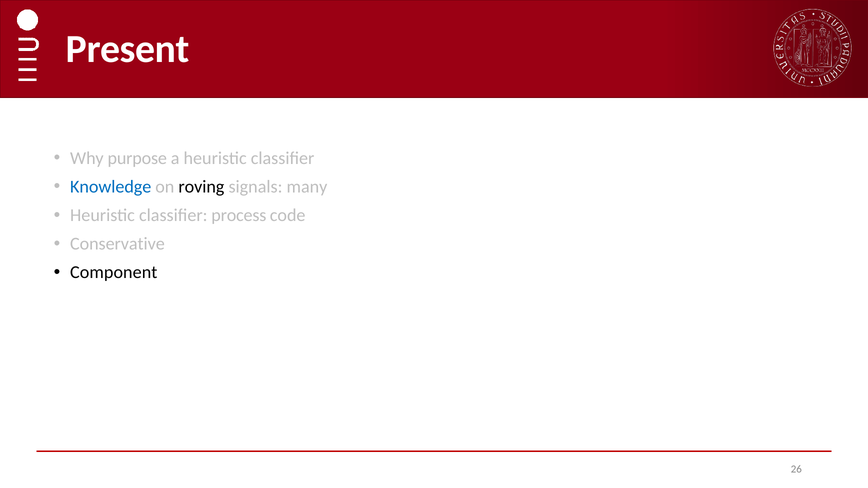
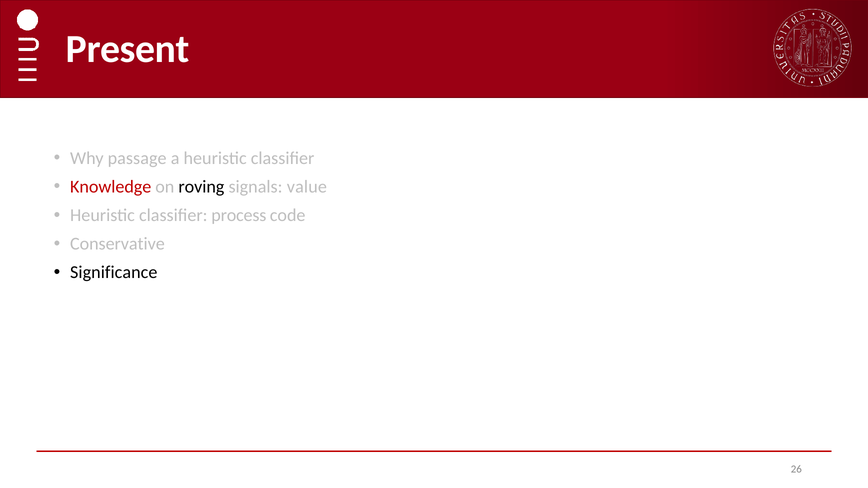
purpose: purpose -> passage
Knowledge colour: blue -> red
many: many -> value
Component: Component -> Significance
